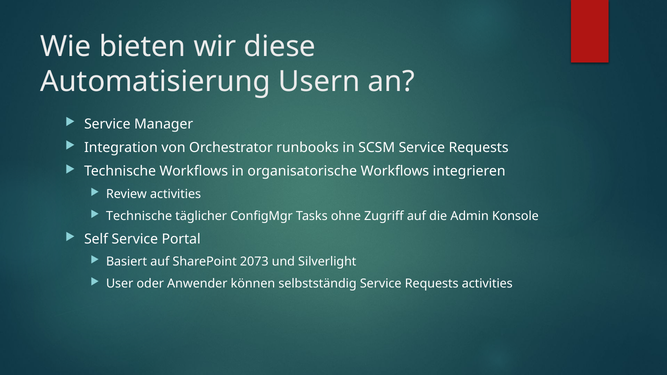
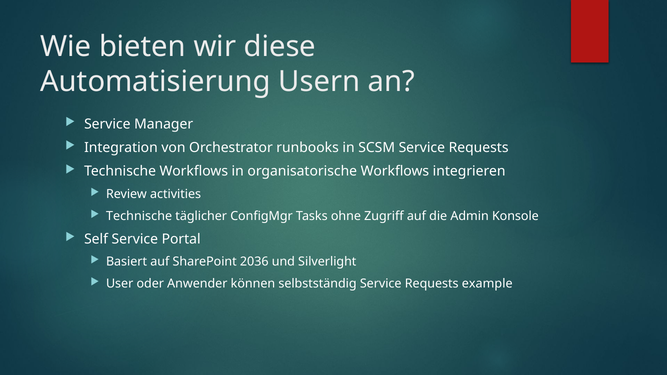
2073: 2073 -> 2036
Requests activities: activities -> example
